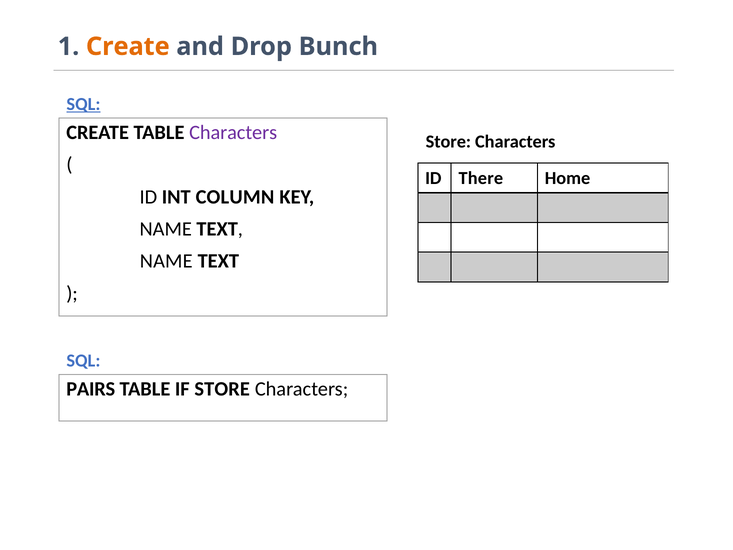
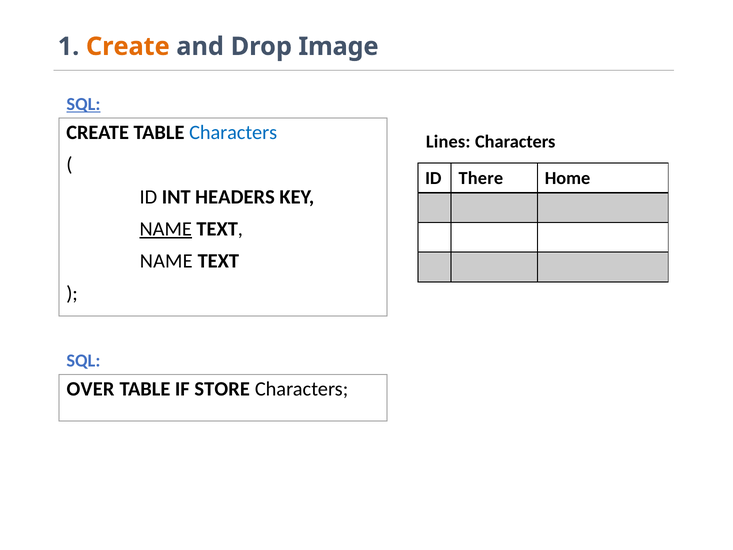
Bunch: Bunch -> Image
Characters at (233, 132) colour: purple -> blue
Store at (448, 141): Store -> Lines
COLUMN: COLUMN -> HEADERS
NAME at (166, 229) underline: none -> present
PAIRS: PAIRS -> OVER
